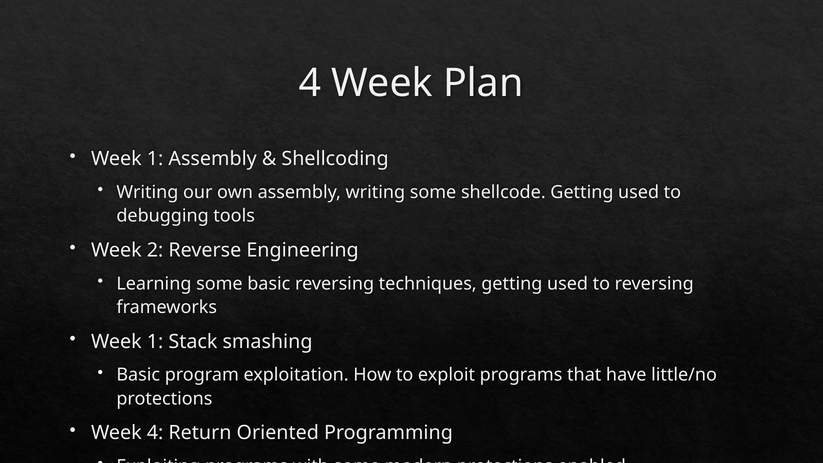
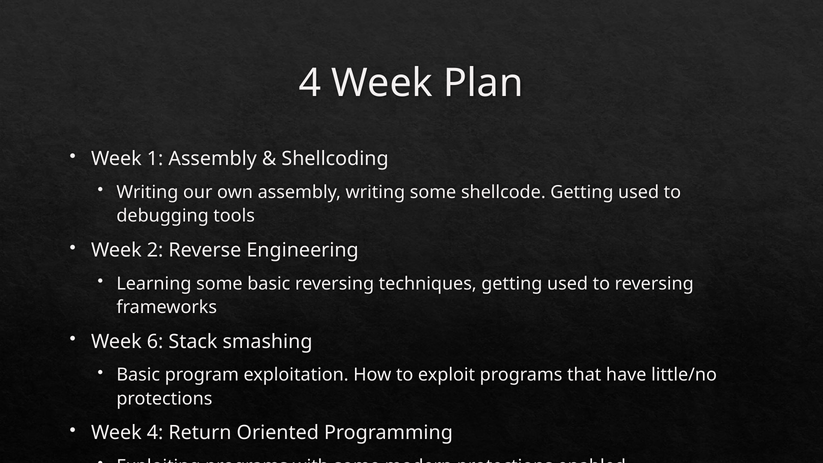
1 at (155, 341): 1 -> 6
